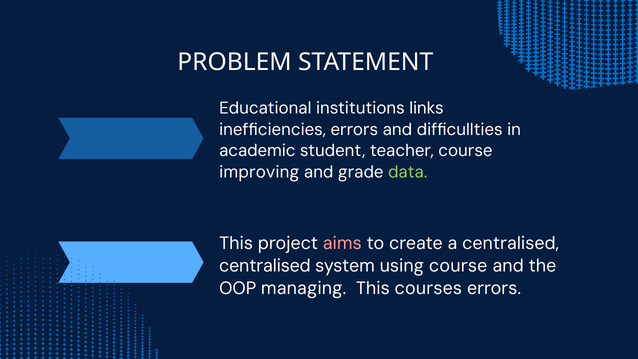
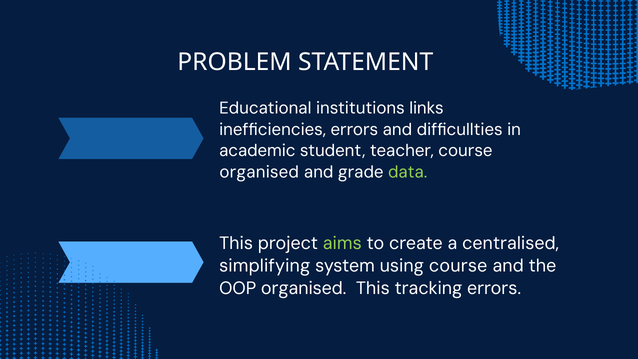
improving at (259, 172): improving -> organised
aims colour: pink -> light green
centralised at (265, 266): centralised -> simplifying
OOP managing: managing -> organised
courses: courses -> tracking
